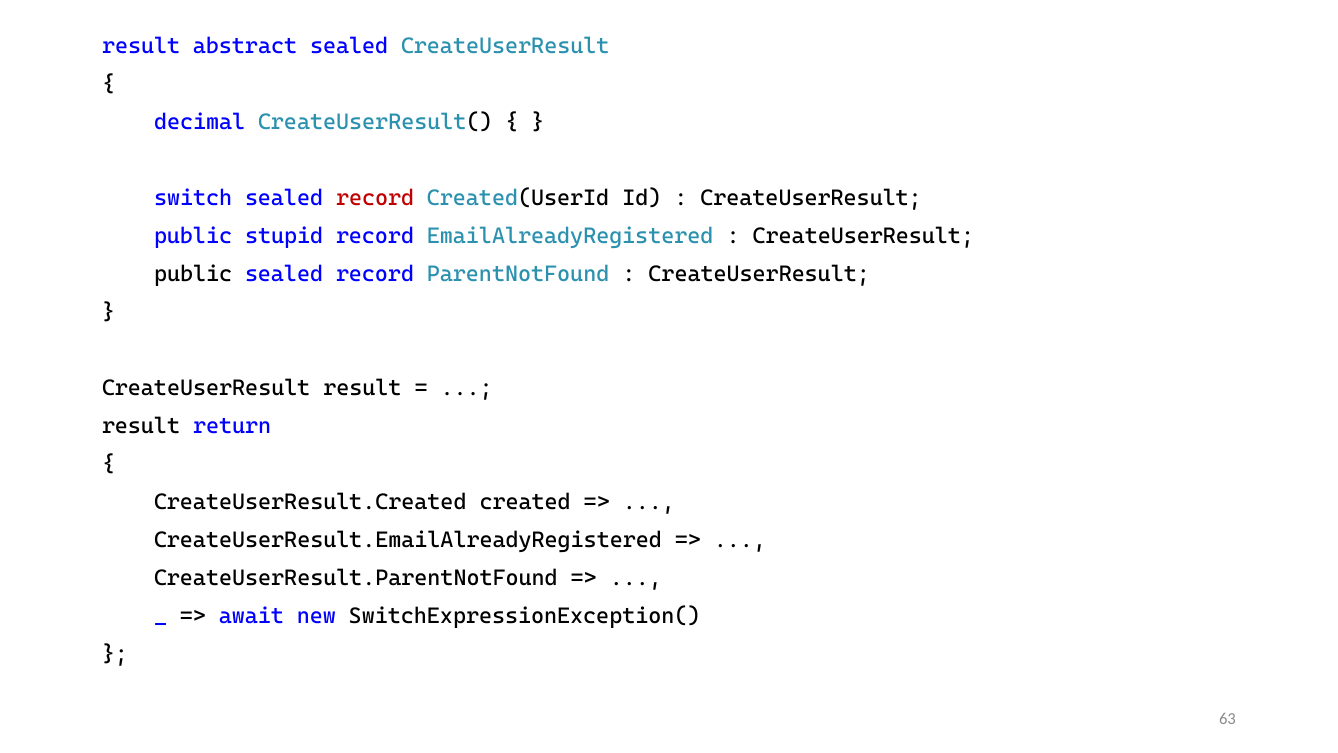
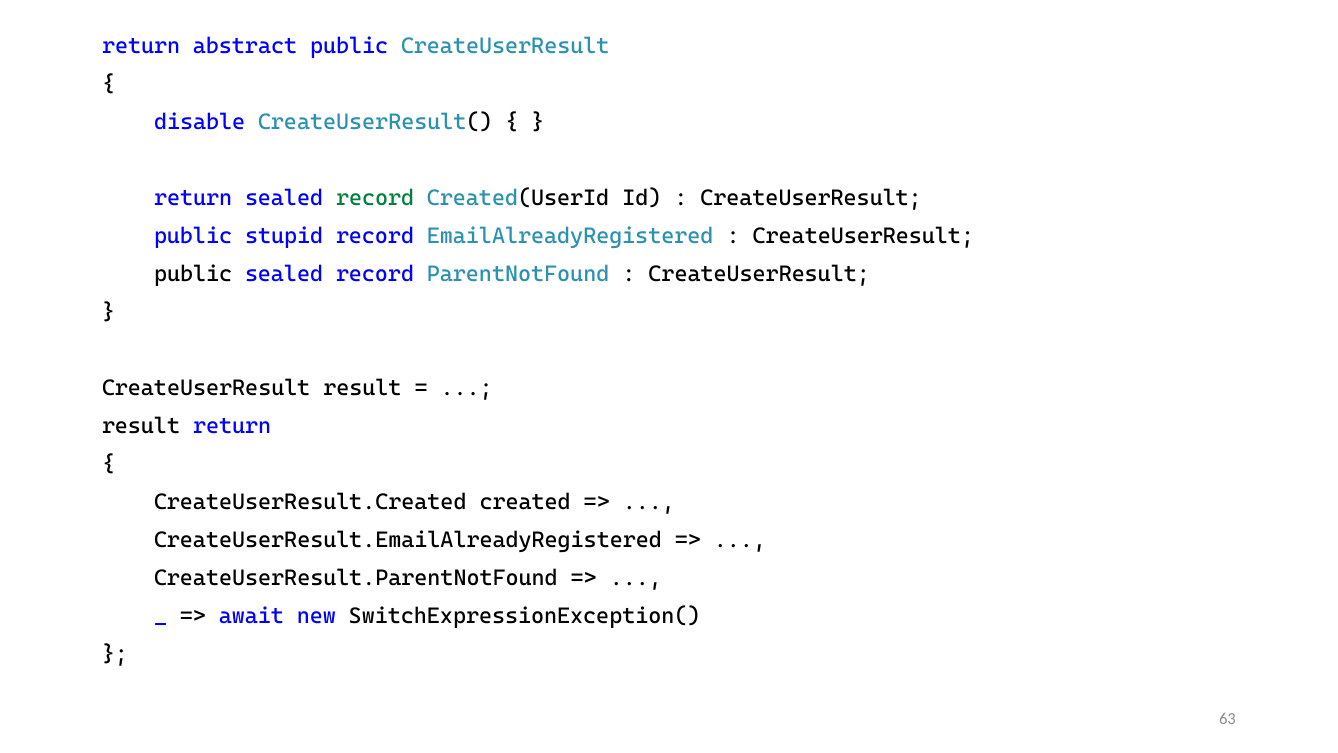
result at (141, 46): result -> return
abstract sealed: sealed -> public
decimal: decimal -> disable
switch at (193, 198): switch -> return
record at (375, 198) colour: red -> green
